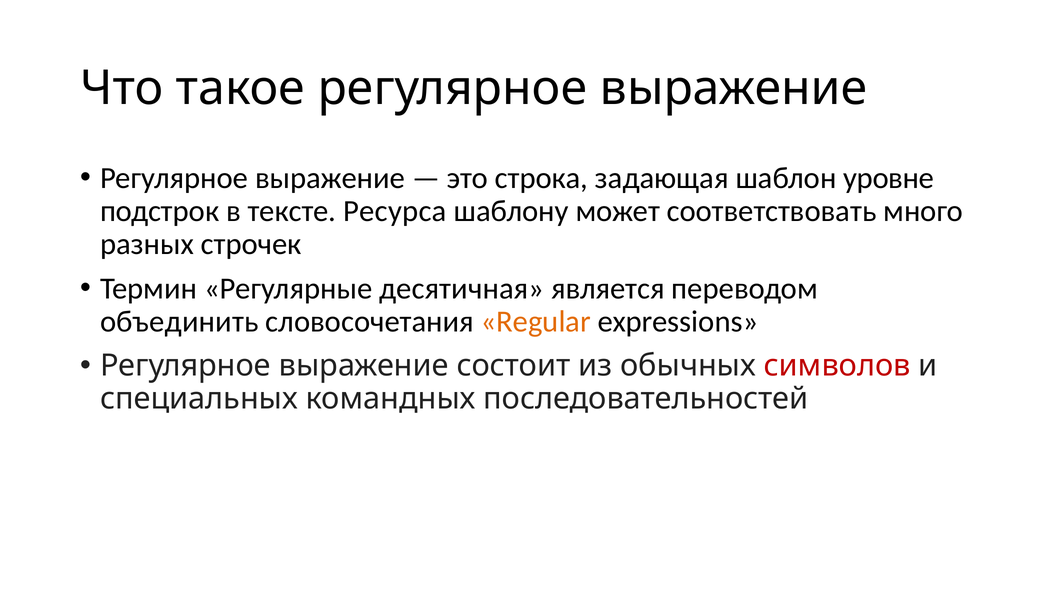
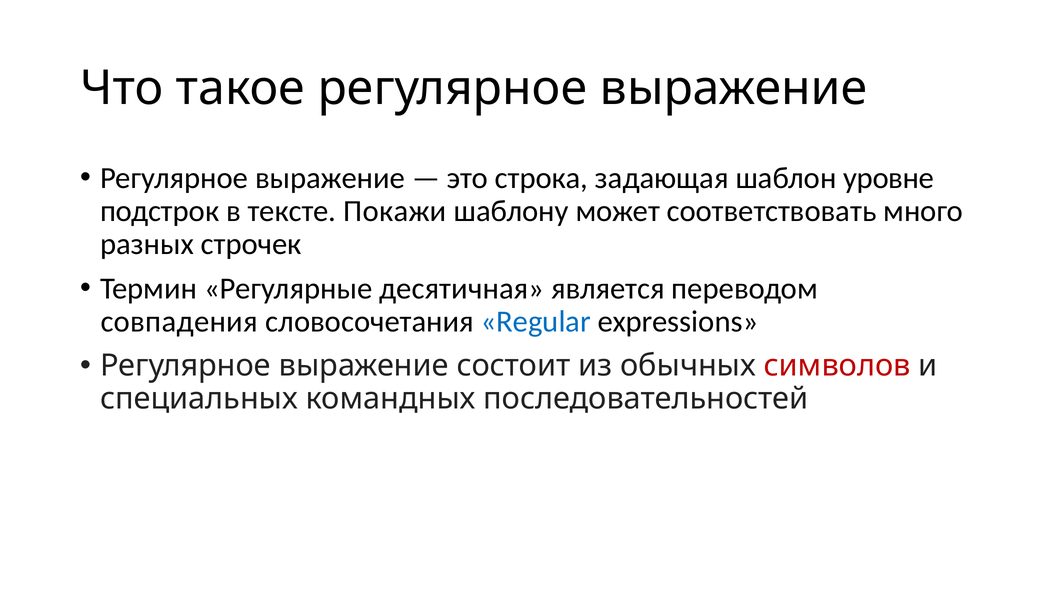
Ресурса: Ресурса -> Покажи
объединить: объединить -> совпадения
Regular colour: orange -> blue
